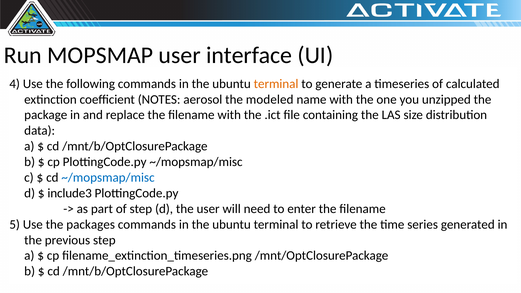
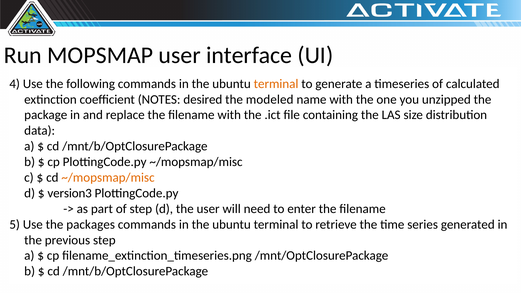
aerosol: aerosol -> desired
~/mopsmap/misc at (108, 178) colour: blue -> orange
include3: include3 -> version3
